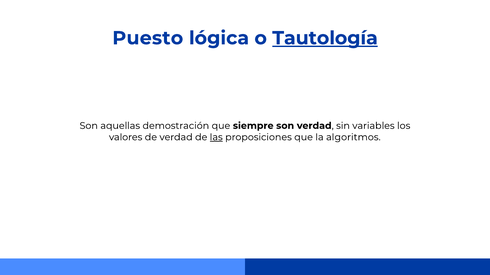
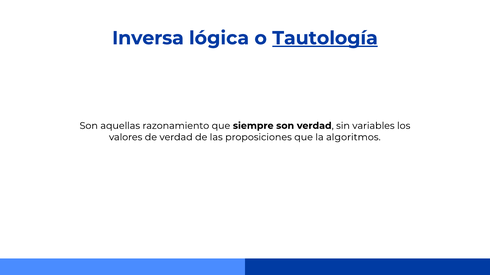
Puesto: Puesto -> Inversa
demostración: demostración -> razonamiento
las underline: present -> none
